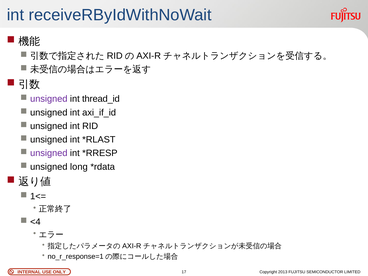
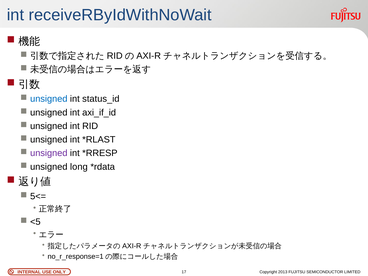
unsigned at (49, 99) colour: purple -> blue
thread_id: thread_id -> status_id
1<=: 1<= -> 5<=
<4: <4 -> <5
